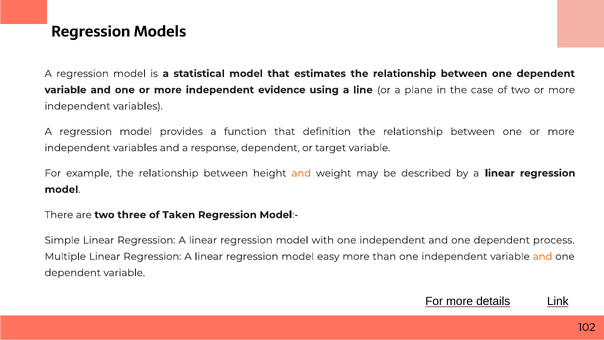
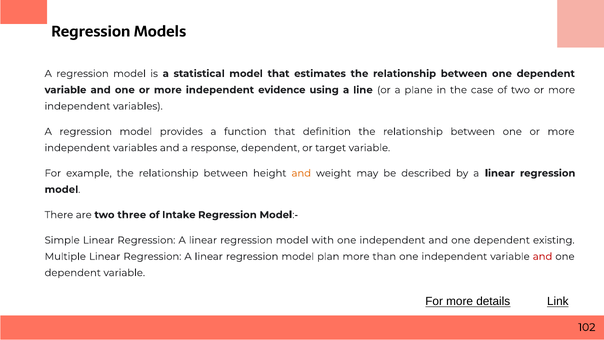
Taken: Taken -> Intake
process: process -> existing
easy: easy -> plan
and at (543, 256) colour: orange -> red
